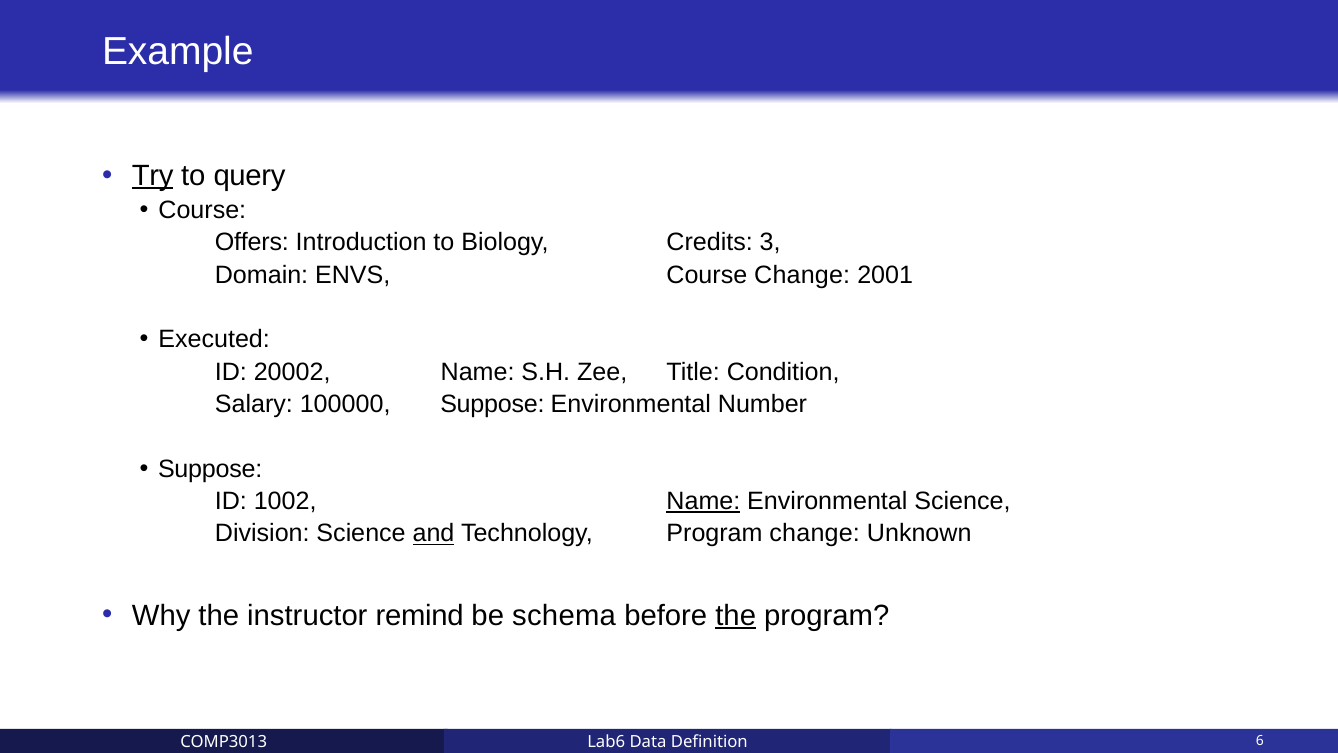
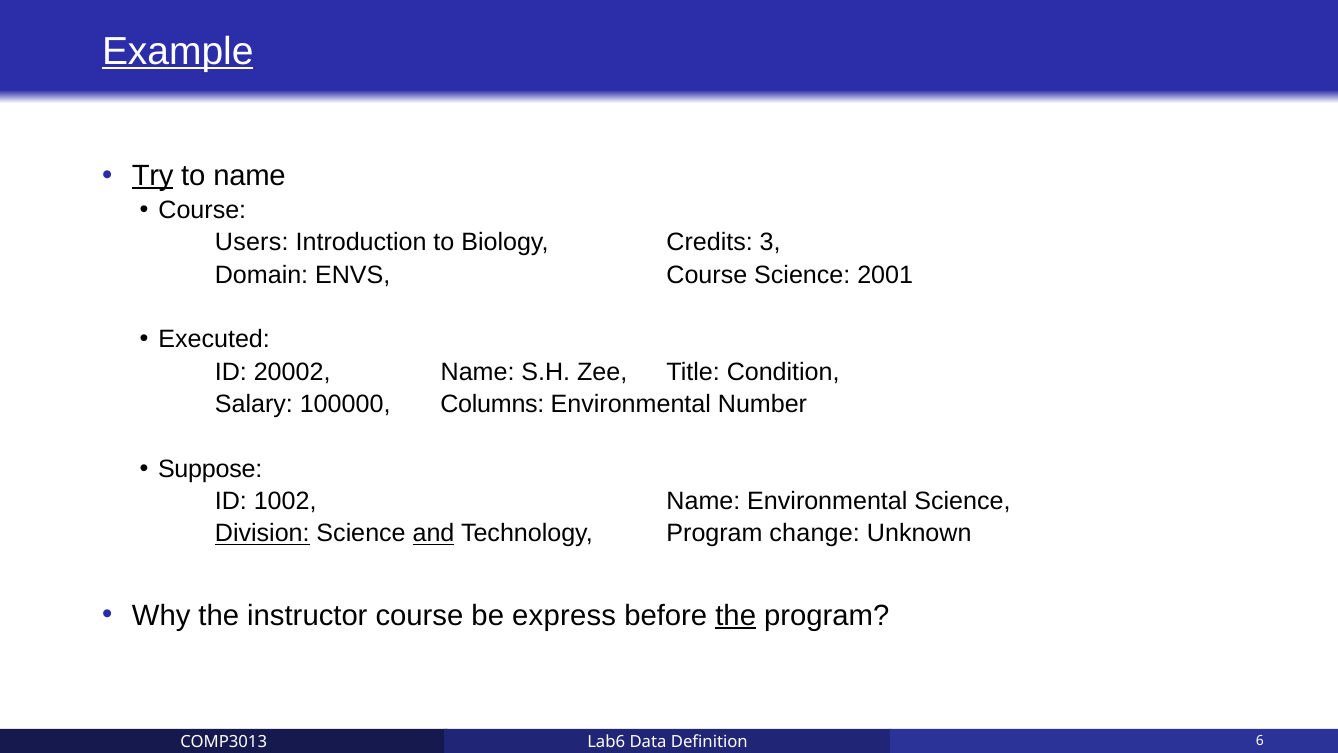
Example underline: none -> present
to query: query -> name
Offers: Offers -> Users
Course Change: Change -> Science
100000 Suppose: Suppose -> Columns
Name at (703, 501) underline: present -> none
Division underline: none -> present
instructor remind: remind -> course
schema: schema -> express
